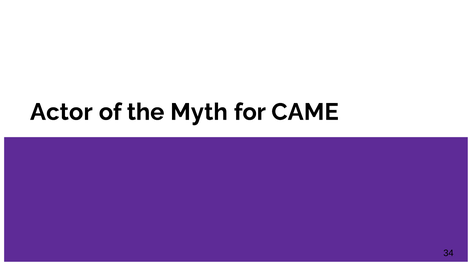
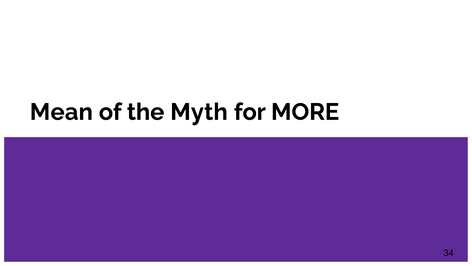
Actor: Actor -> Mean
CAME: CAME -> MORE
